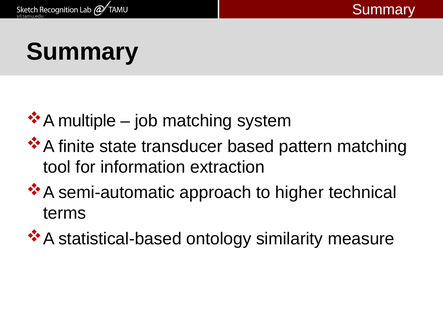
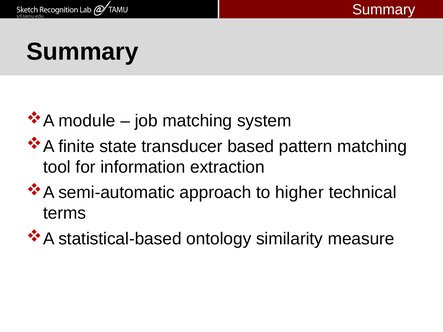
multiple: multiple -> module
